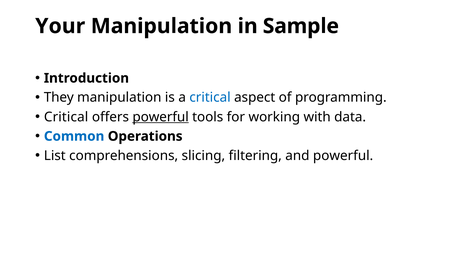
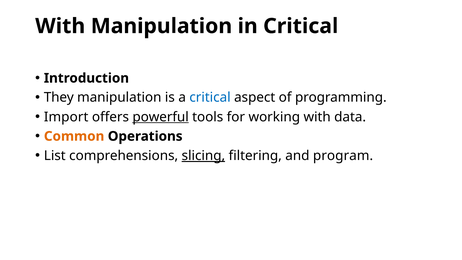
Your at (60, 26): Your -> With
in Sample: Sample -> Critical
Critical at (66, 117): Critical -> Import
Common colour: blue -> orange
slicing underline: none -> present
and powerful: powerful -> program
